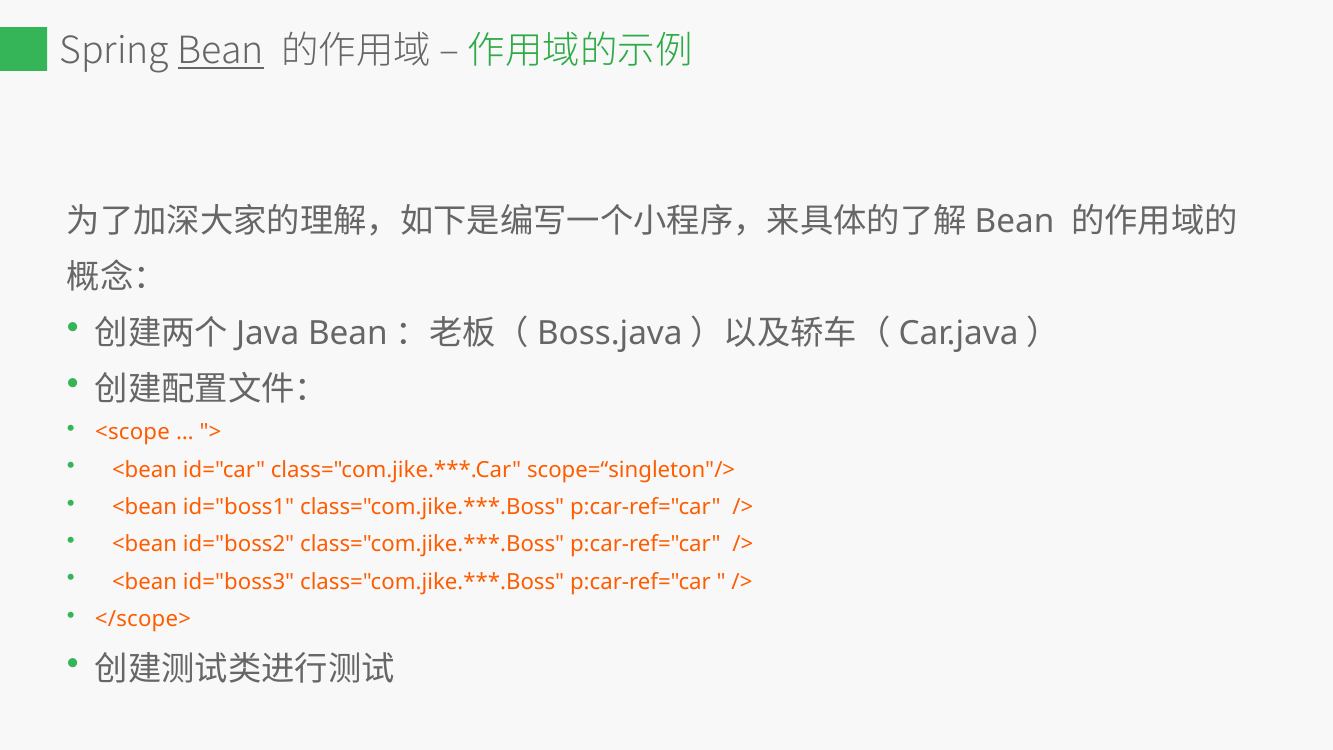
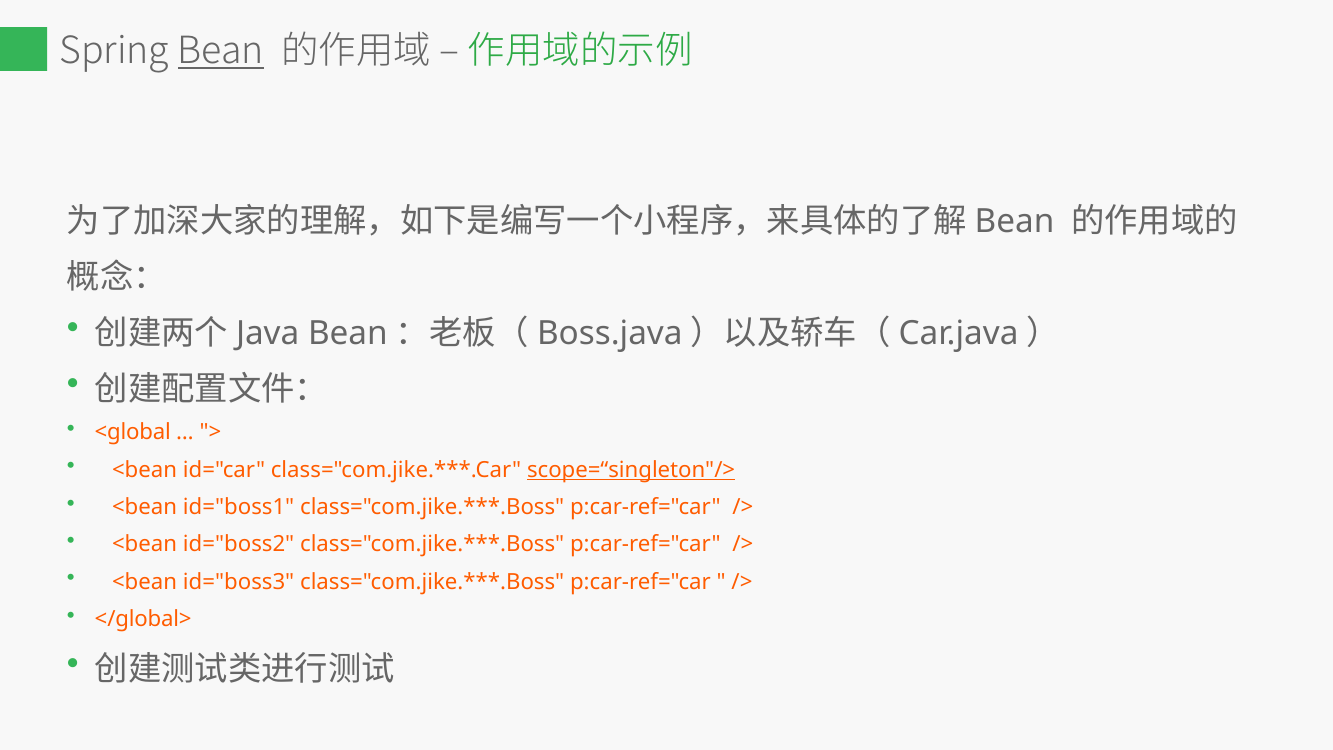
<scope: <scope -> <global
scope=“singleton"/> underline: none -> present
</scope>: </scope> -> </global>
